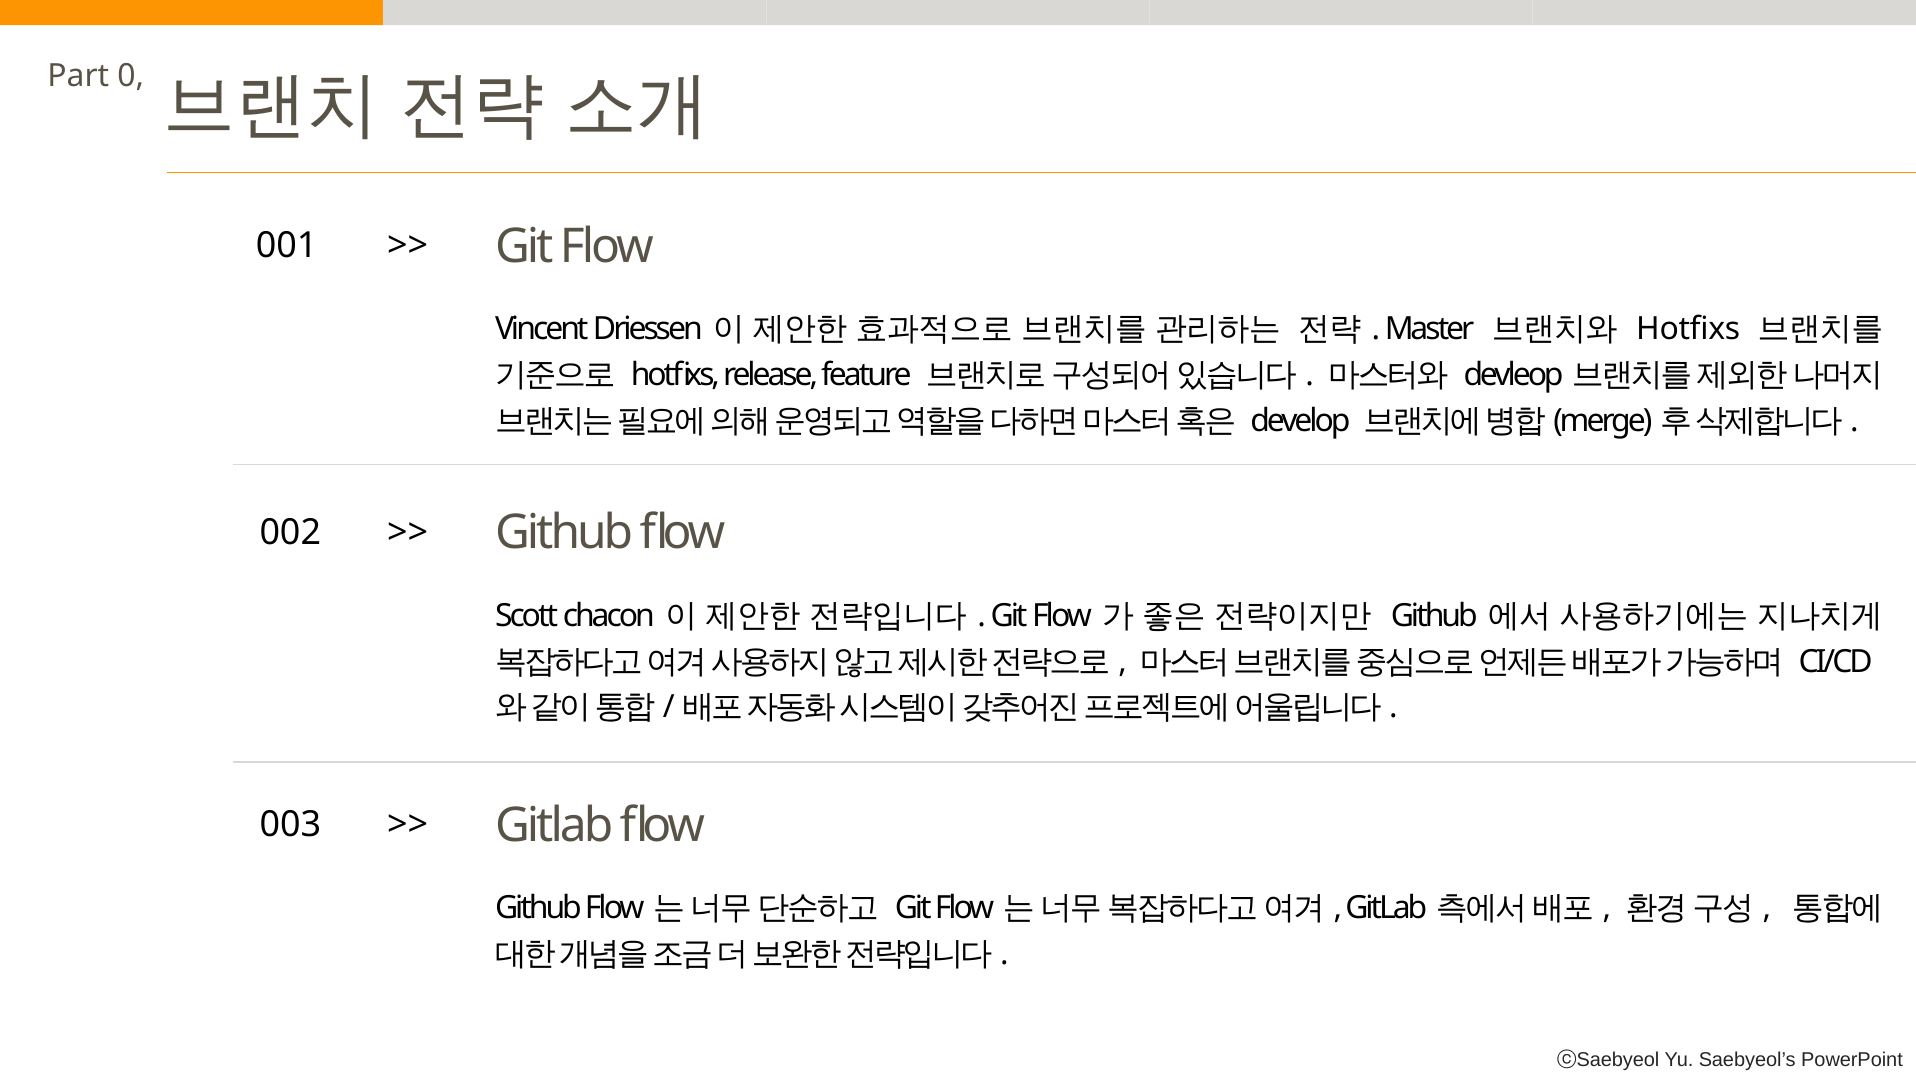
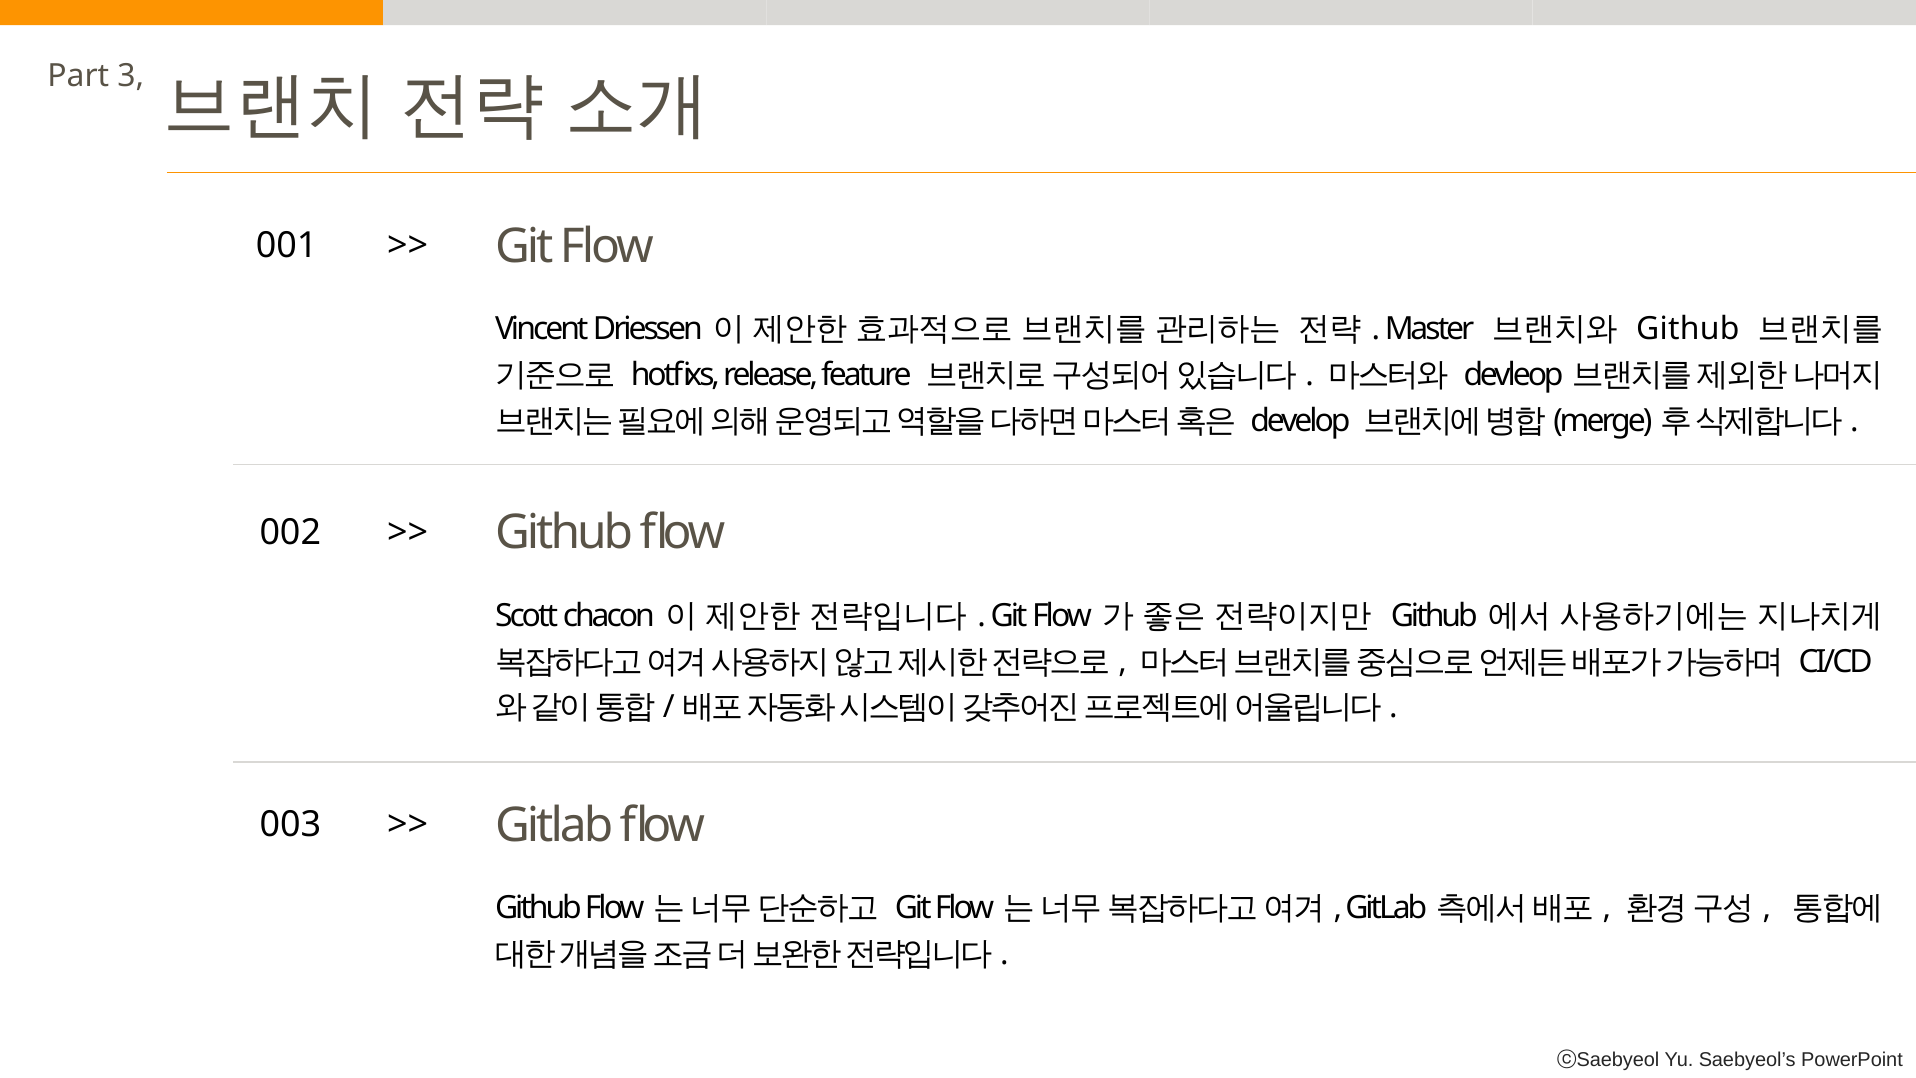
0: 0 -> 3
Hotfixs at (1688, 329): Hotfixs -> Github
